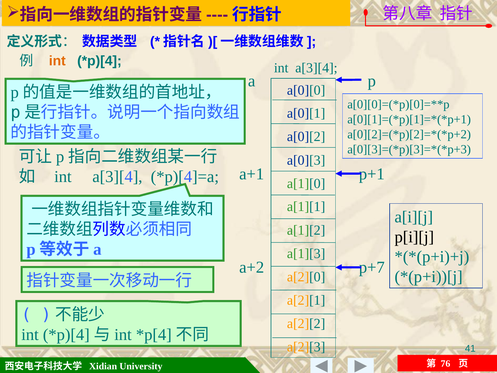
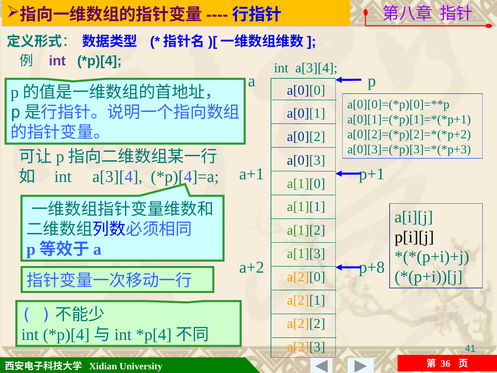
int at (57, 61) colour: orange -> purple
p+7: p+7 -> p+8
76: 76 -> 36
